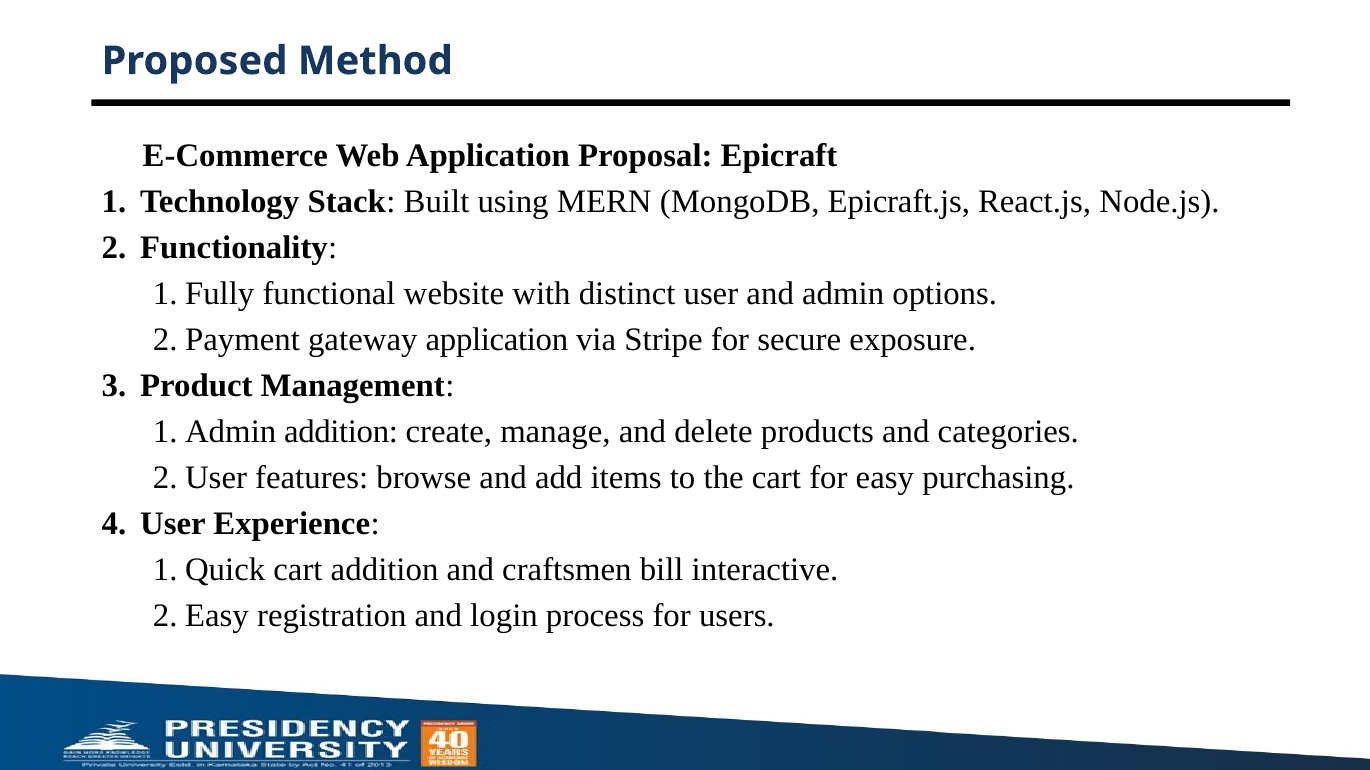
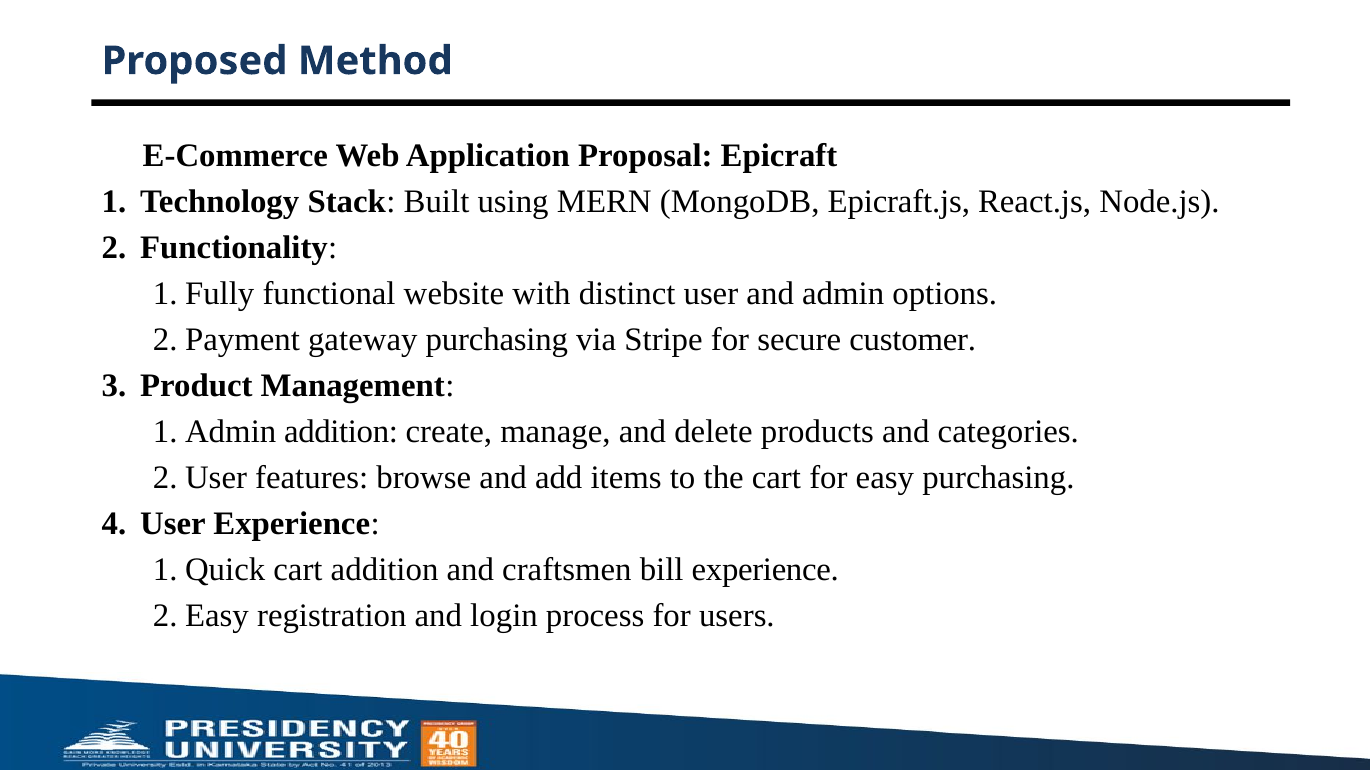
gateway application: application -> purchasing
exposure: exposure -> customer
bill interactive: interactive -> experience
